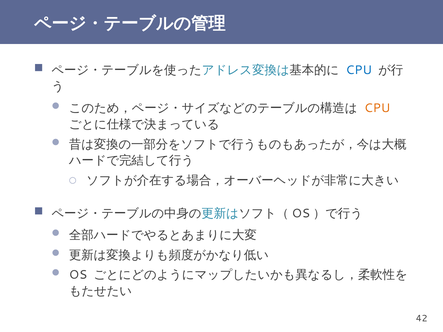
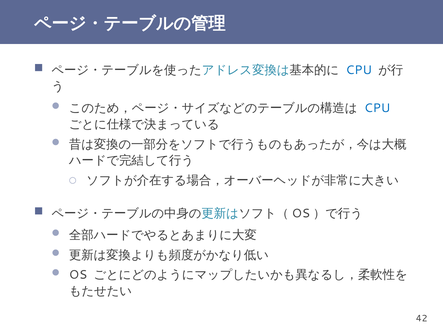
CPU at (377, 108) colour: orange -> blue
